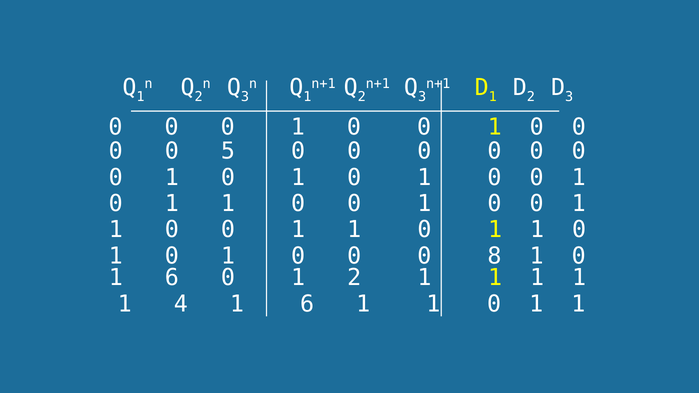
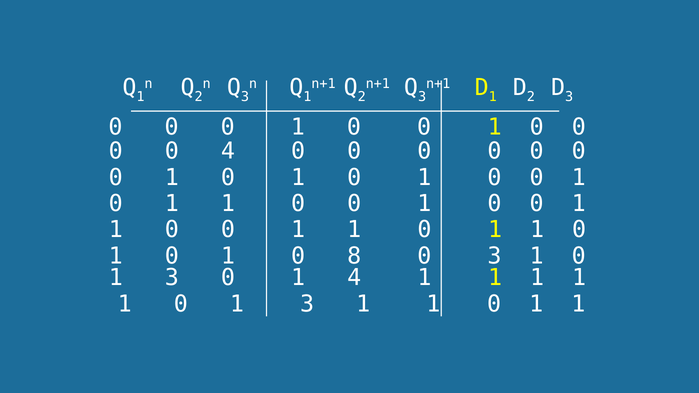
0 5: 5 -> 4
0 at (354, 256): 0 -> 8
0 8: 8 -> 3
6 at (172, 278): 6 -> 3
1 2: 2 -> 4
4 at (181, 304): 4 -> 0
6 at (307, 304): 6 -> 3
